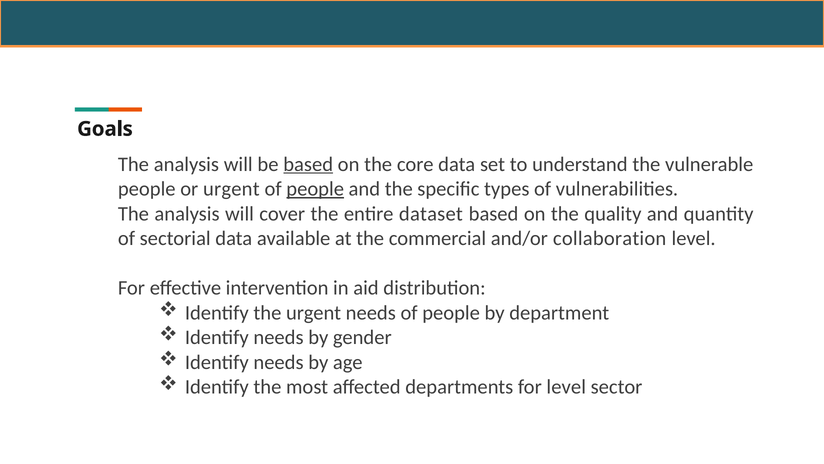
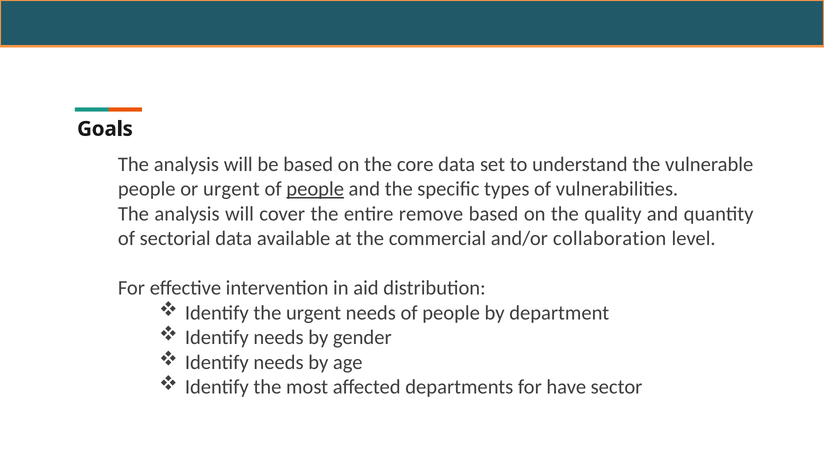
based at (308, 164) underline: present -> none
dataset: dataset -> remove
for level: level -> have
